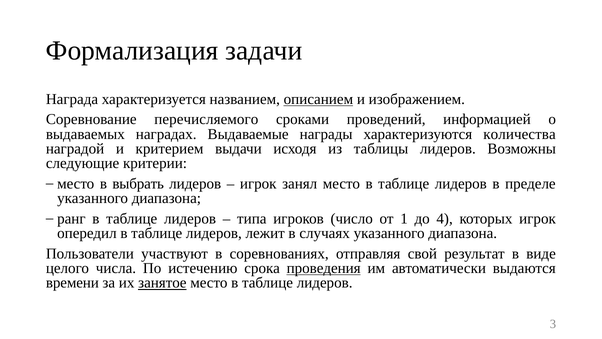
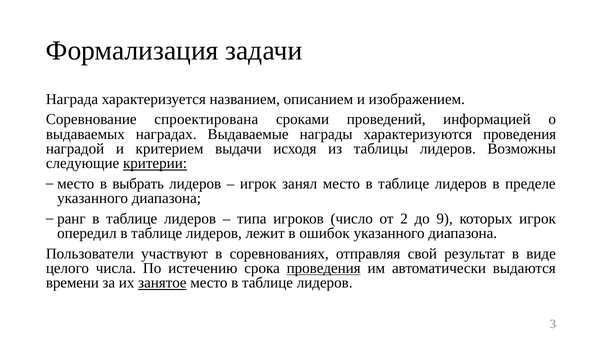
описанием underline: present -> none
перечисляемого: перечисляемого -> спроектирована
характеризуются количества: количества -> проведения
критерии underline: none -> present
1: 1 -> 2
4: 4 -> 9
случаях: случаях -> ошибок
